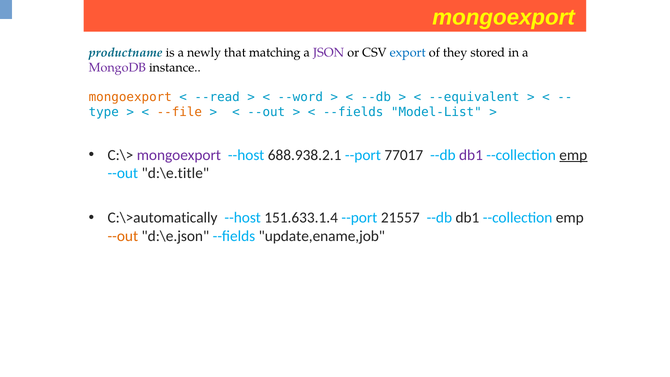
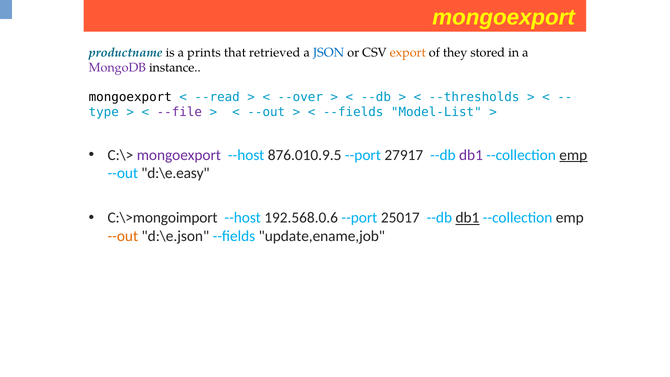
newly: newly -> prints
matching: matching -> retrieved
JSON colour: purple -> blue
export colour: blue -> orange
mongoexport at (130, 97) colour: orange -> black
--word: --word -> --over
--equivalent: --equivalent -> --thresholds
--file colour: orange -> purple
688.938.2.1: 688.938.2.1 -> 876.010.9.5
77017: 77017 -> 27917
d:\e.title: d:\e.title -> d:\e.easy
C:\>automatically: C:\>automatically -> C:\>mongoimport
151.633.1.4: 151.633.1.4 -> 192.568.0.6
21557: 21557 -> 25017
db1 at (467, 218) underline: none -> present
